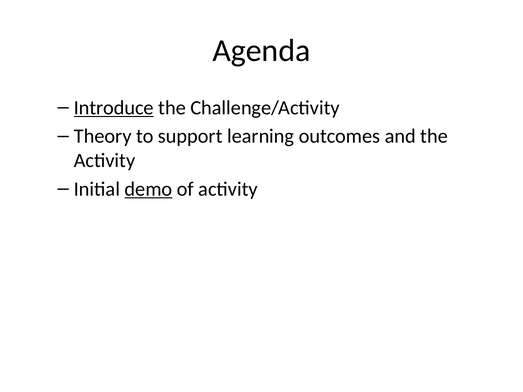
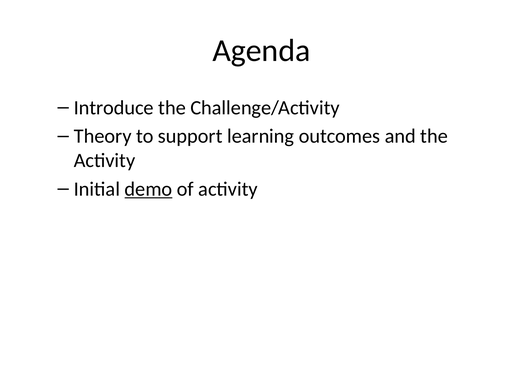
Introduce underline: present -> none
